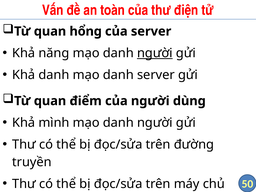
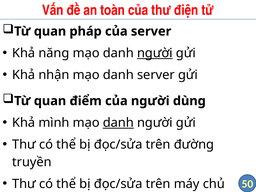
hổng: hổng -> pháp
Khả danh: danh -> nhận
danh at (118, 123) underline: none -> present
